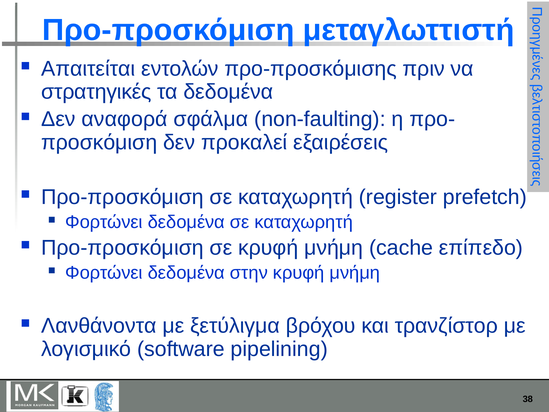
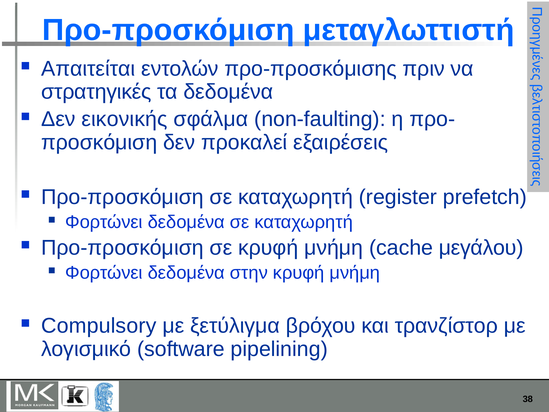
αναφορά: αναφορά -> εικονικής
επίπεδο: επίπεδο -> μεγάλου
Λανθάνοντα: Λανθάνοντα -> Compulsory
